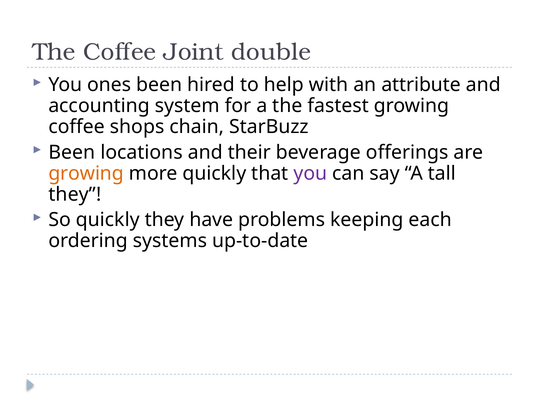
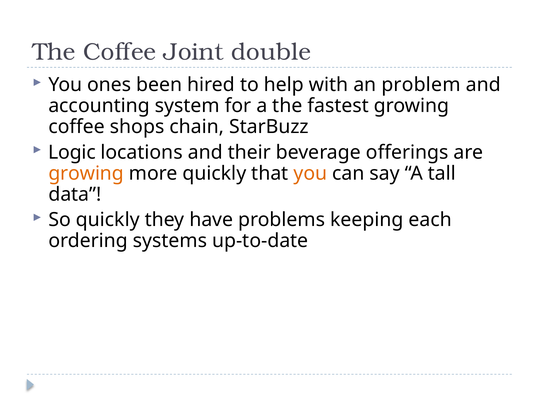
attribute: attribute -> problem
Been at (72, 152): Been -> Logic
you at (310, 173) colour: purple -> orange
they at (75, 194): they -> data
